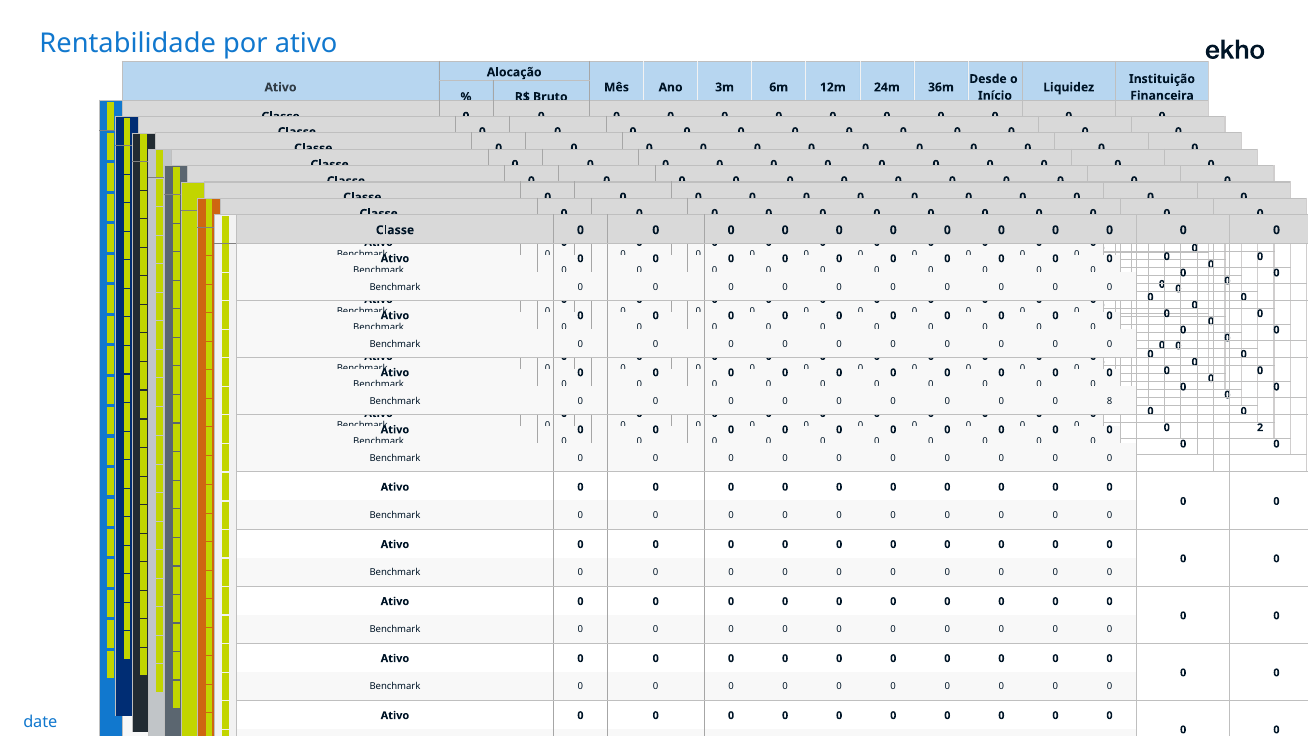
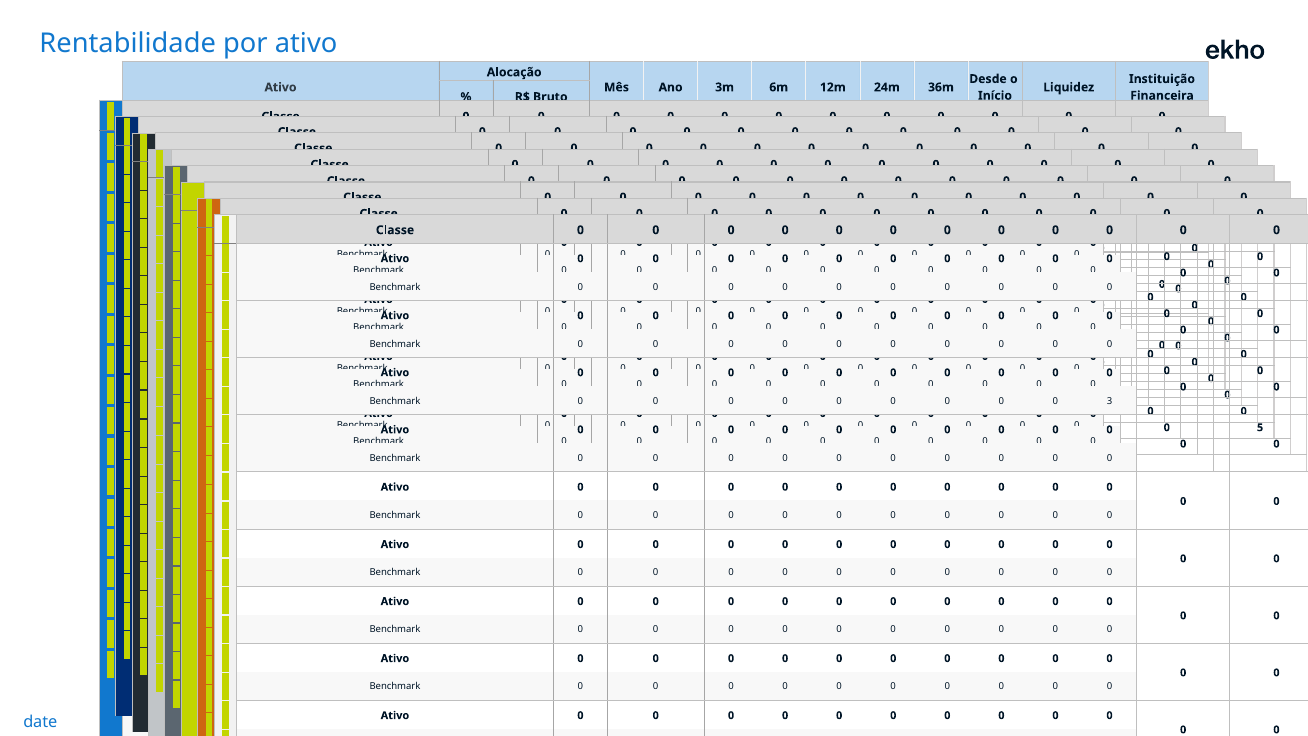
8: 8 -> 3
2: 2 -> 5
